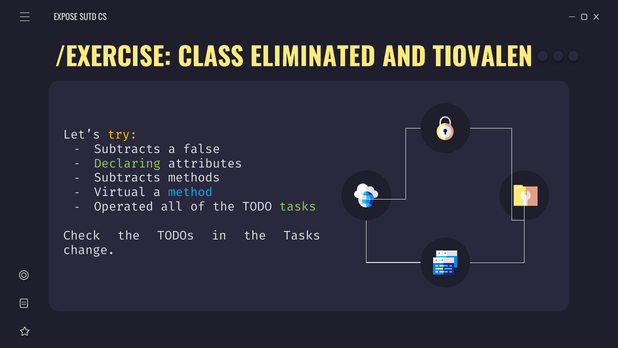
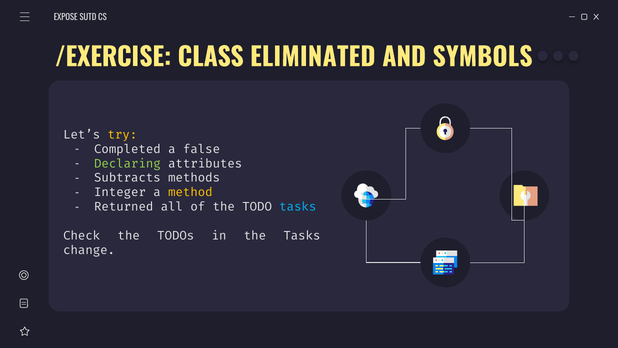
TIOVALEN: TIOVALEN -> SYMBOLS
Subtracts at (127, 149): Subtracts -> Completed
Virtual: Virtual -> Integer
method colour: light blue -> yellow
Operated: Operated -> Returned
tasks at (298, 207) colour: light green -> light blue
